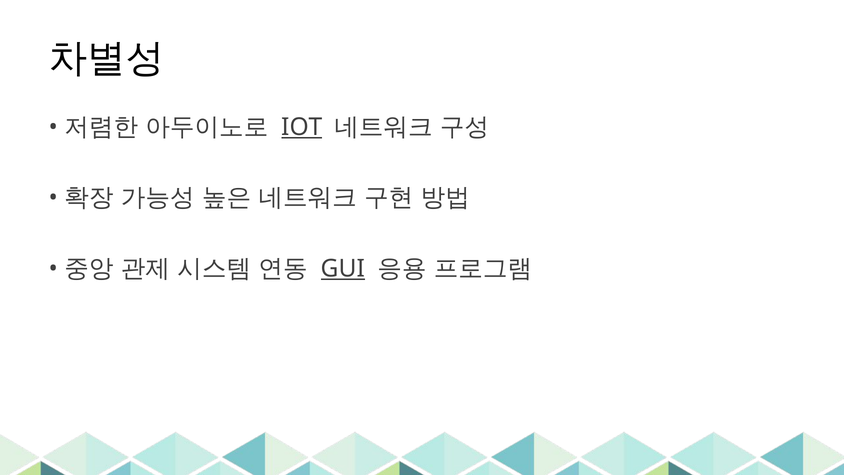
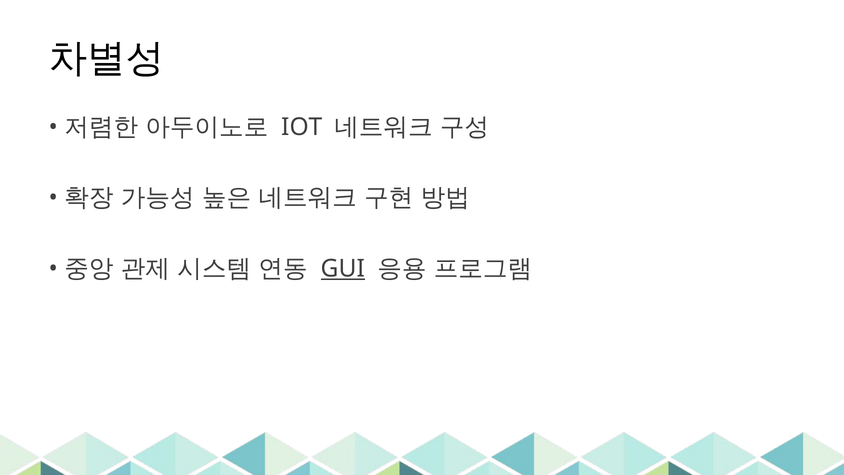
IOT underline: present -> none
